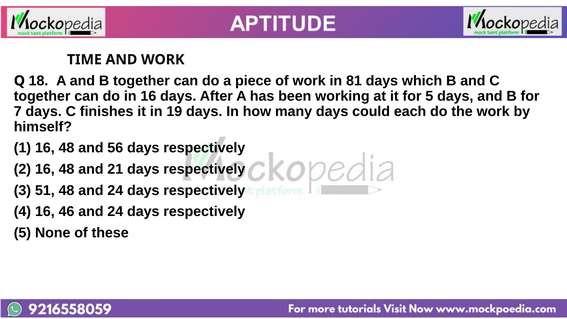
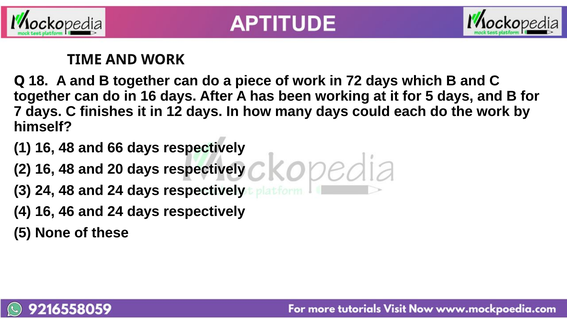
81: 81 -> 72
19: 19 -> 12
56: 56 -> 66
21: 21 -> 20
3 51: 51 -> 24
